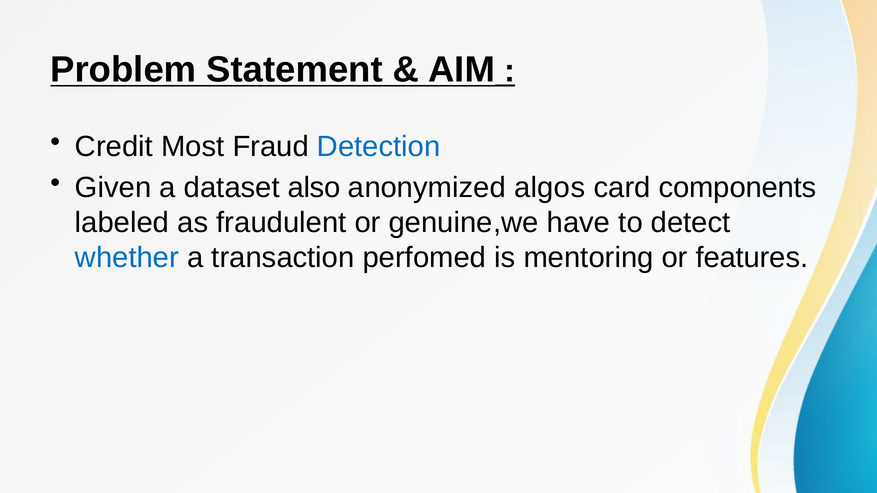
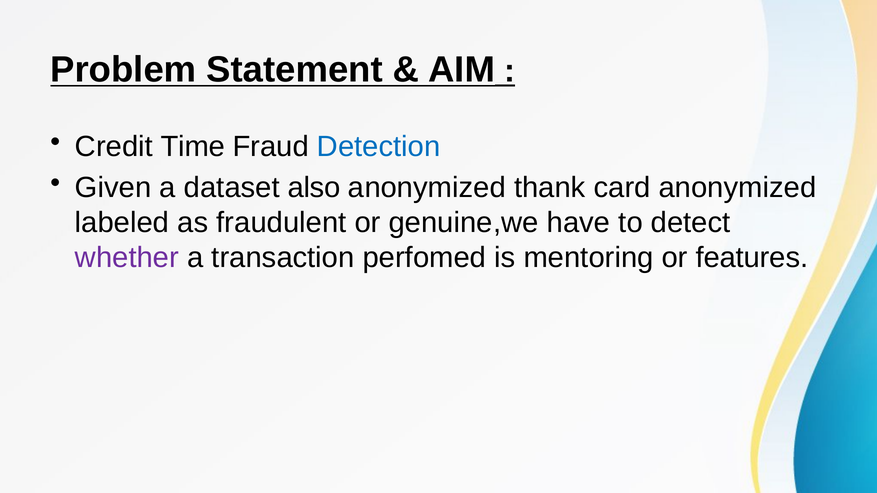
Most: Most -> Time
algos: algos -> thank
card components: components -> anonymized
whether colour: blue -> purple
